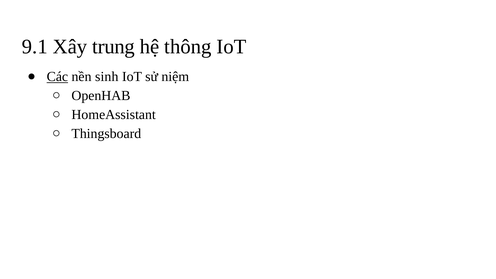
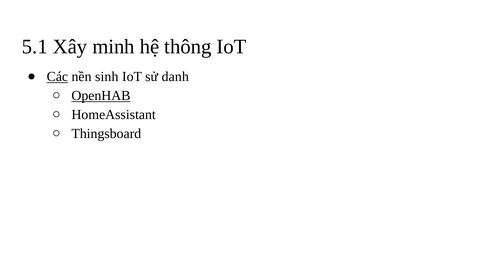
9.1: 9.1 -> 5.1
trung: trung -> minh
niệm: niệm -> danh
OpenHAB underline: none -> present
